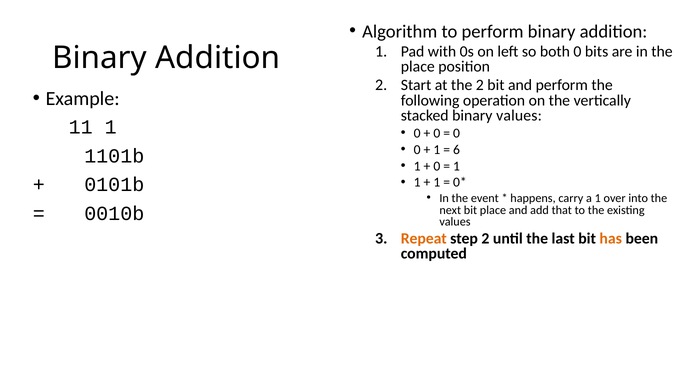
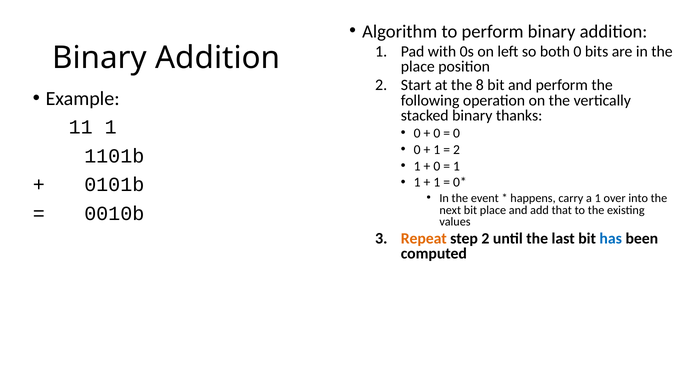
the 2: 2 -> 8
binary values: values -> thanks
6 at (457, 150): 6 -> 2
has colour: orange -> blue
